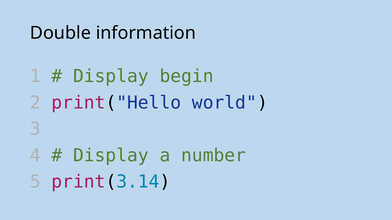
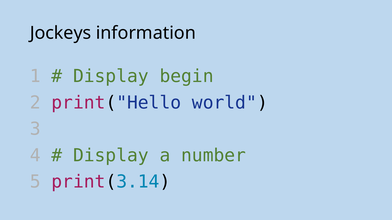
Double: Double -> Jockeys
